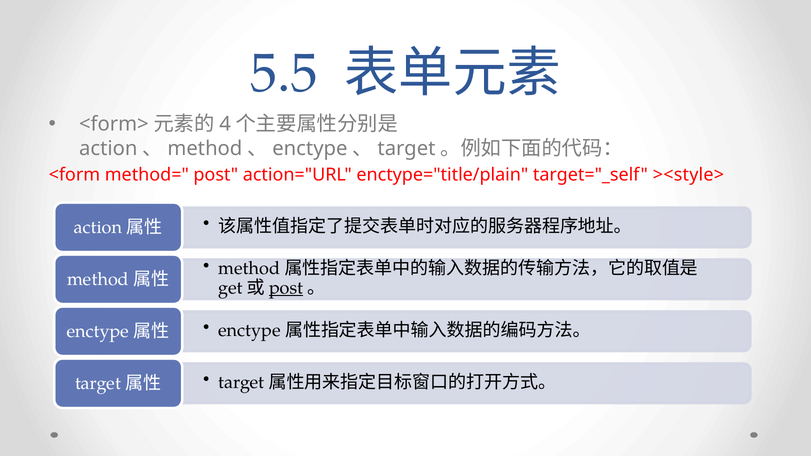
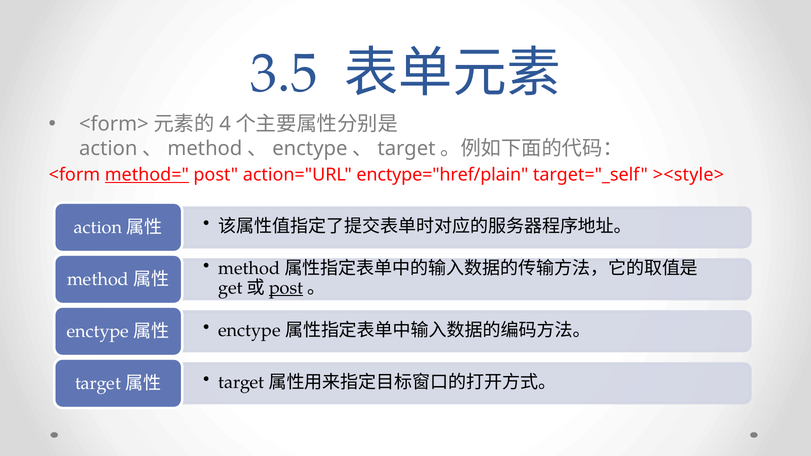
5.5: 5.5 -> 3.5
method= underline: none -> present
enctype="title/plain: enctype="title/plain -> enctype="href/plain
